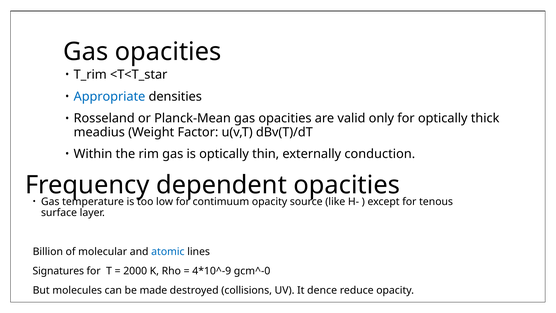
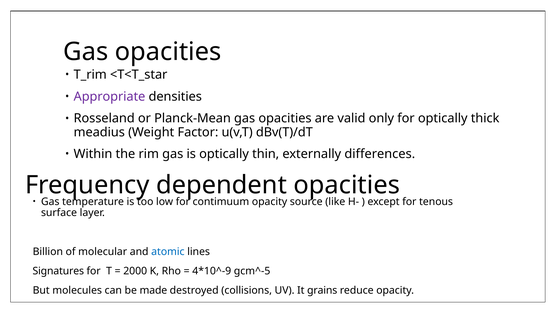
Appropriate colour: blue -> purple
conduction: conduction -> differences
gcm^-0: gcm^-0 -> gcm^-5
dence: dence -> grains
